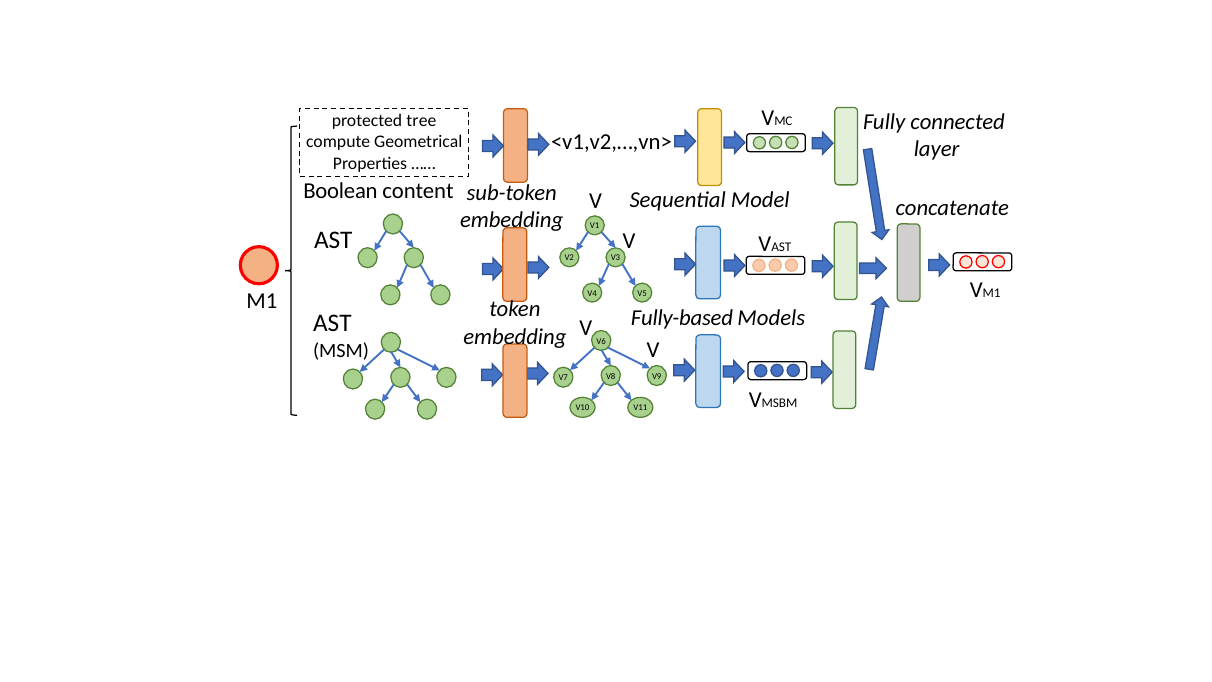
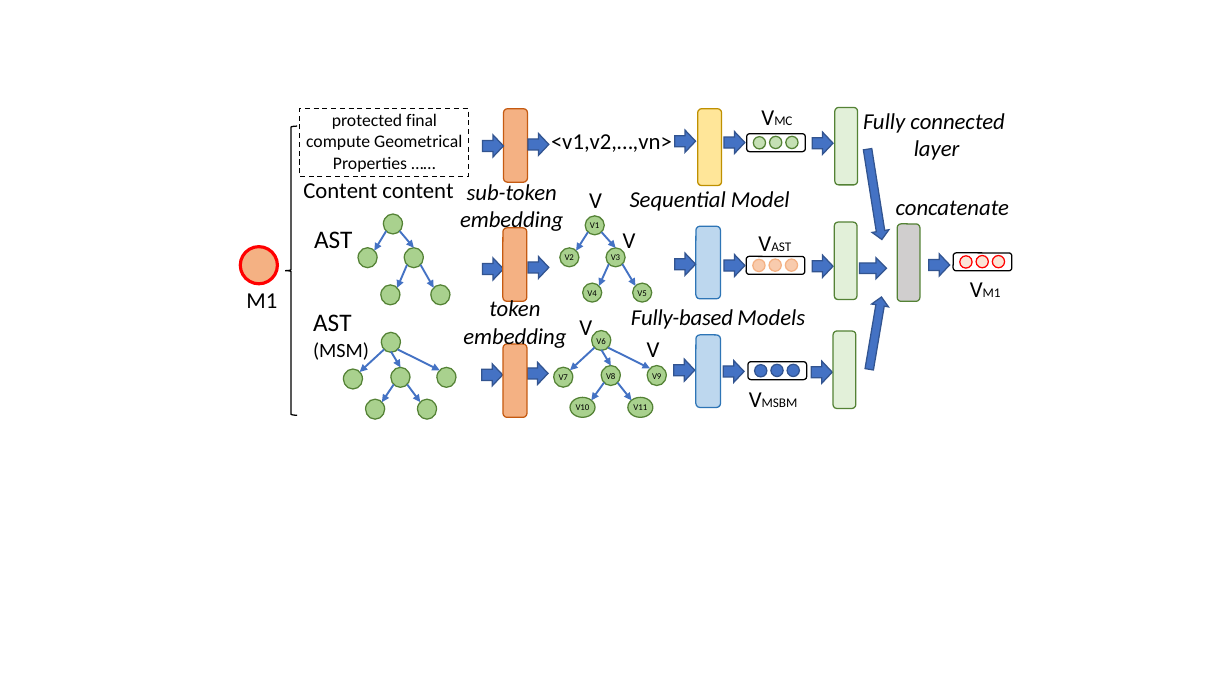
tree: tree -> final
Boolean at (340, 191): Boolean -> Content
